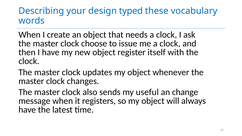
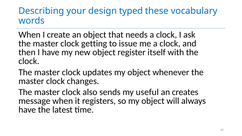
choose: choose -> getting
change: change -> creates
